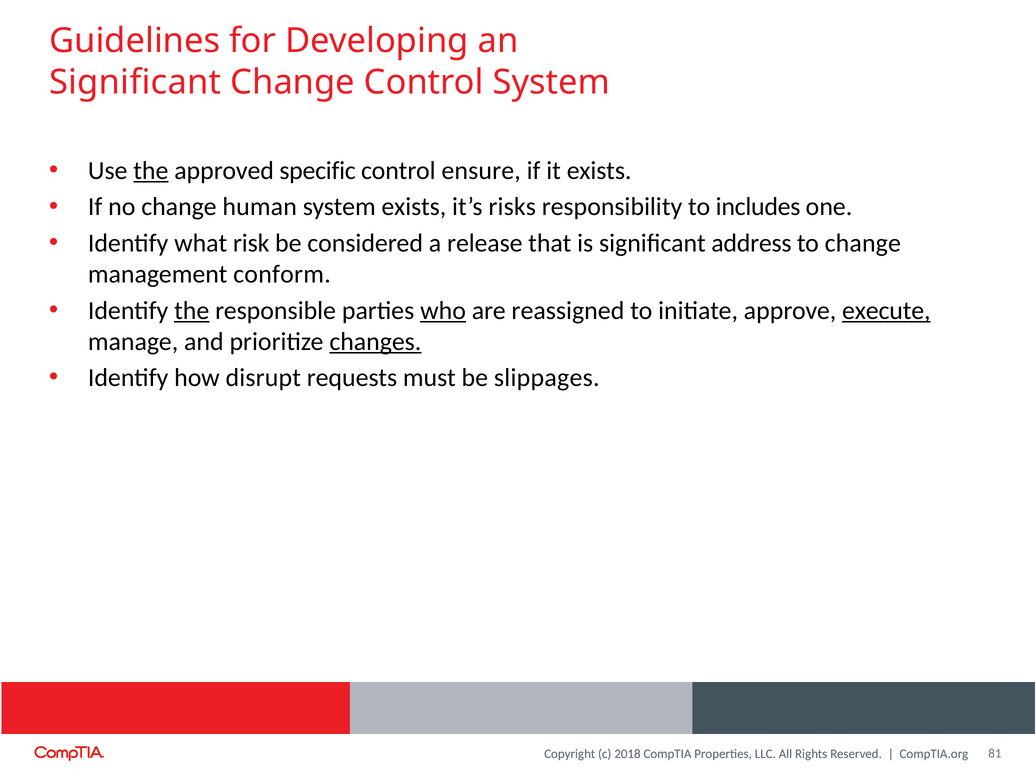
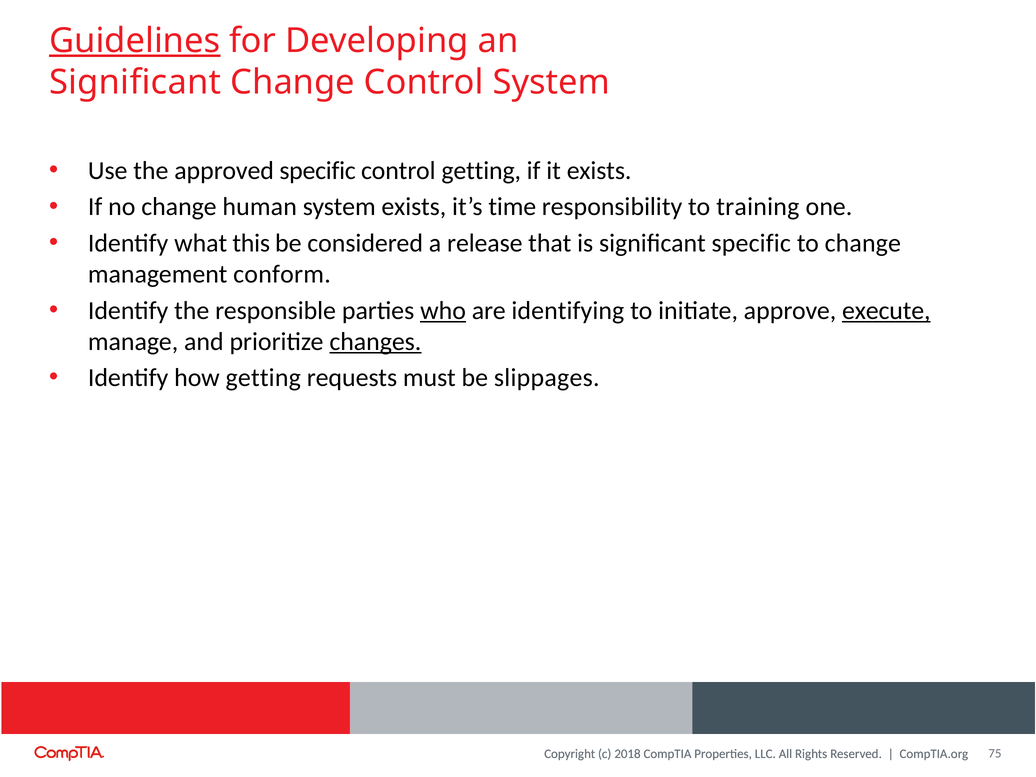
Guidelines underline: none -> present
the at (151, 171) underline: present -> none
control ensure: ensure -> getting
risks: risks -> time
includes: includes -> training
risk: risk -> this
significant address: address -> specific
the at (192, 310) underline: present -> none
reassigned: reassigned -> identifying
how disrupt: disrupt -> getting
81: 81 -> 75
